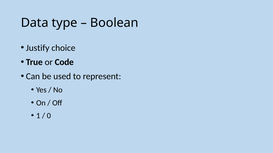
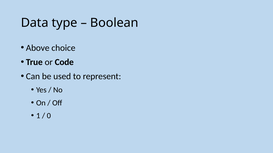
Justify: Justify -> Above
